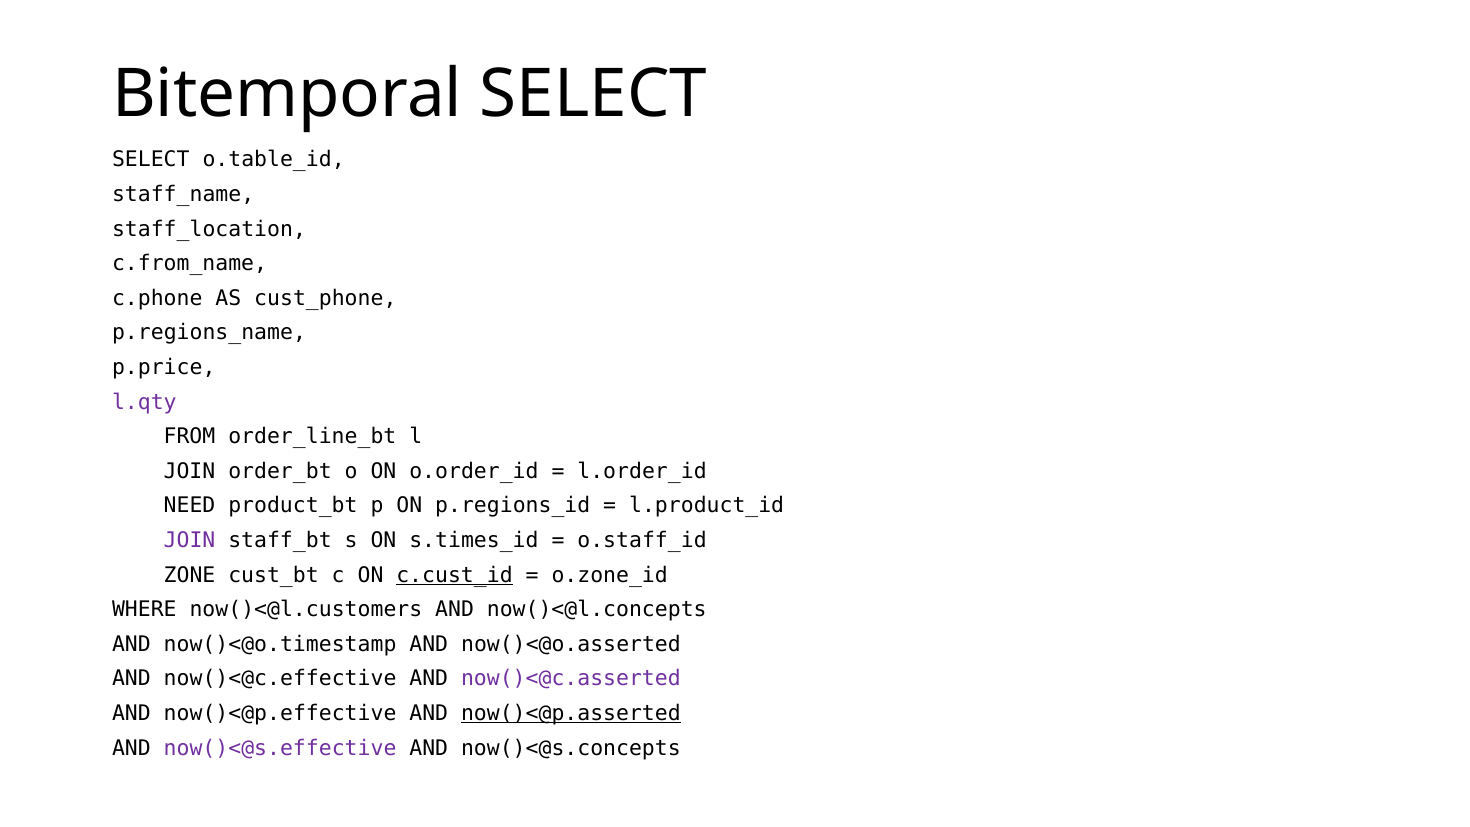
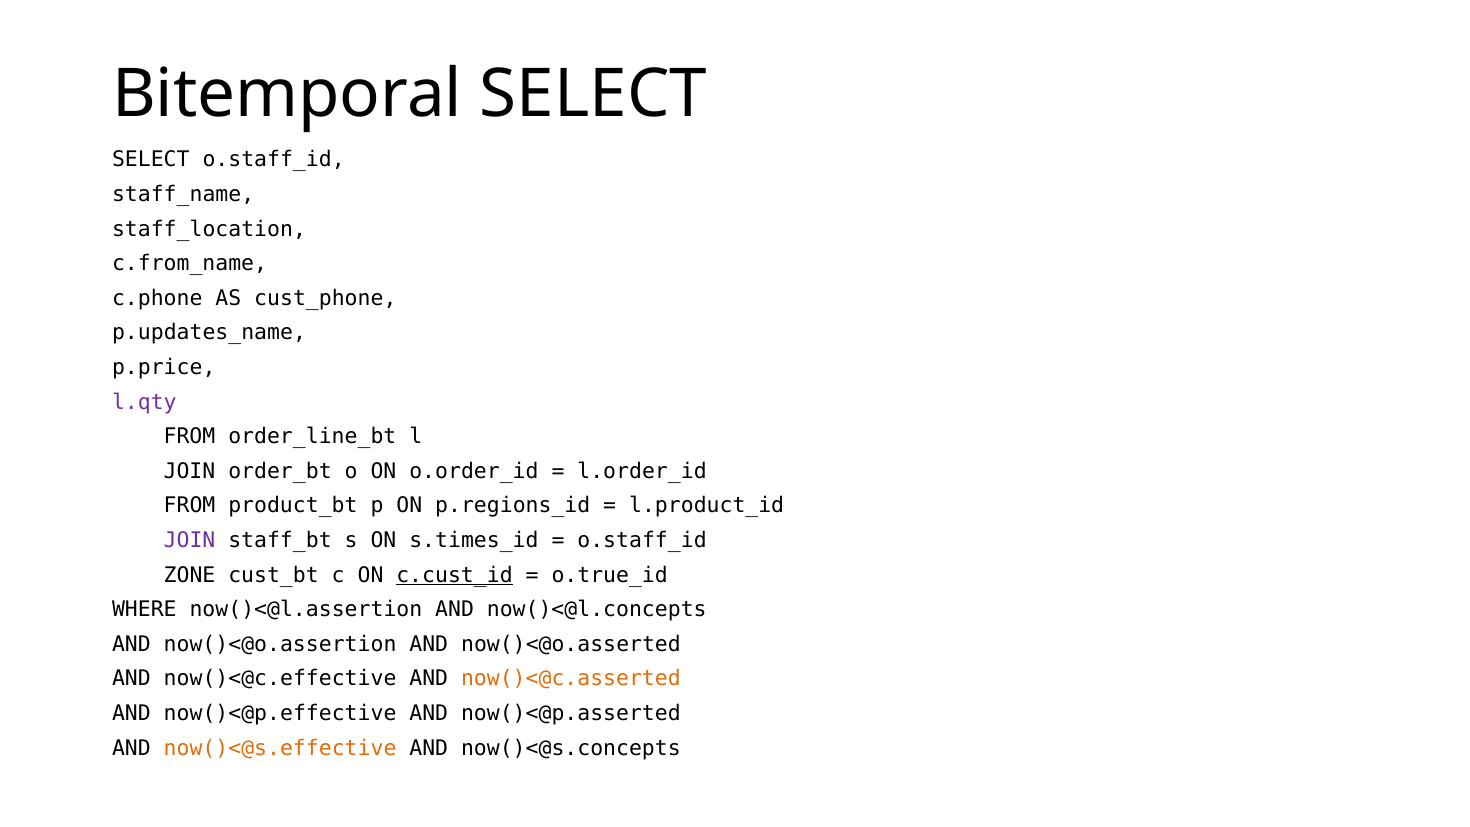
SELECT o.table_id: o.table_id -> o.staff_id
p.regions_name: p.regions_name -> p.updates_name
NEED at (190, 506): NEED -> FROM
o.zone_id: o.zone_id -> o.true_id
now()<@l.customers: now()<@l.customers -> now()<@l.assertion
now()<@o.timestamp: now()<@o.timestamp -> now()<@o.assertion
now()<@c.asserted colour: purple -> orange
now()<@p.asserted underline: present -> none
now()<@s.effective colour: purple -> orange
